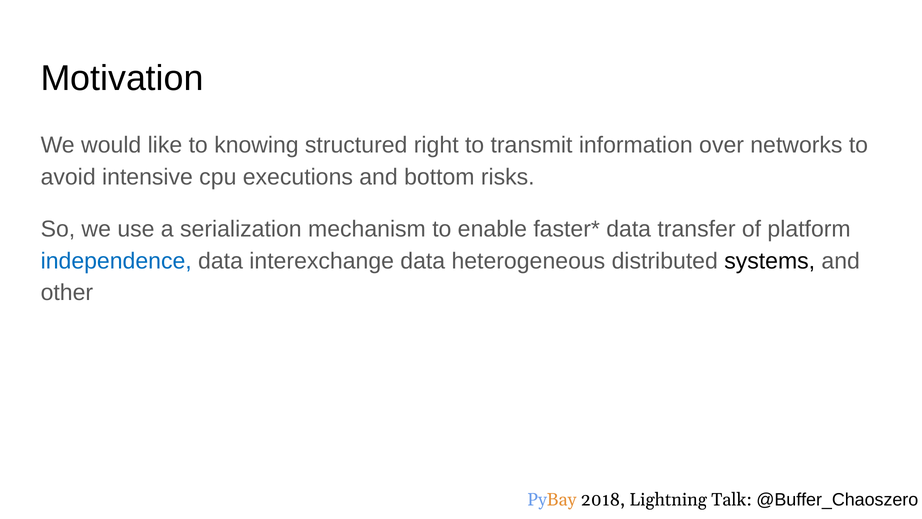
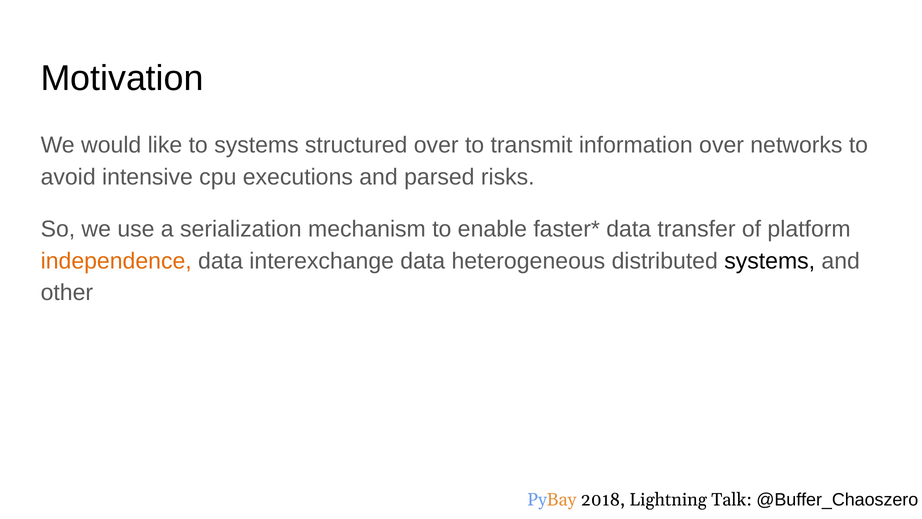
to knowing: knowing -> systems
structured right: right -> over
bottom: bottom -> parsed
independence colour: blue -> orange
